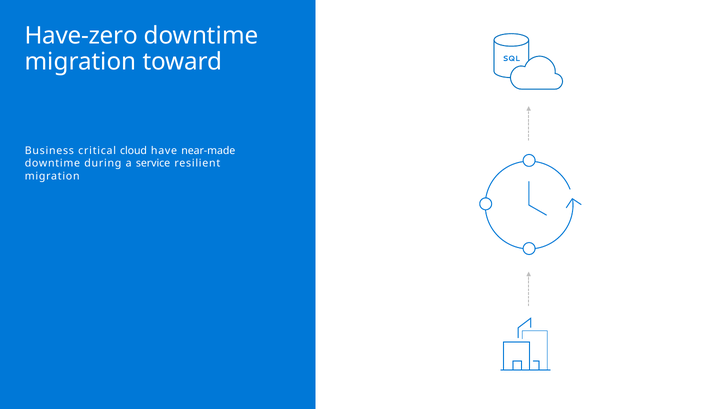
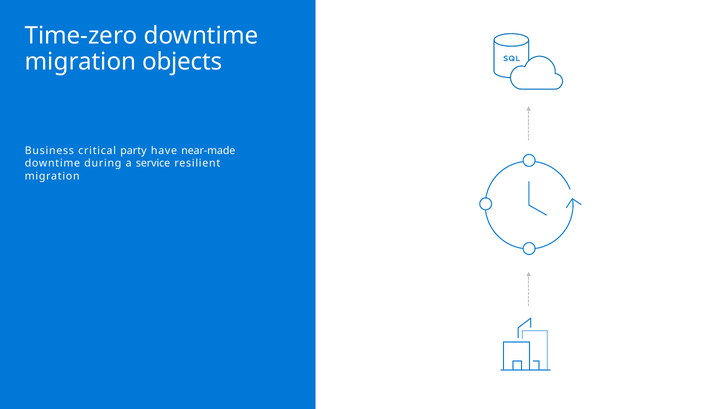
Have-zero: Have-zero -> Time-zero
toward: toward -> objects
cloud: cloud -> party
